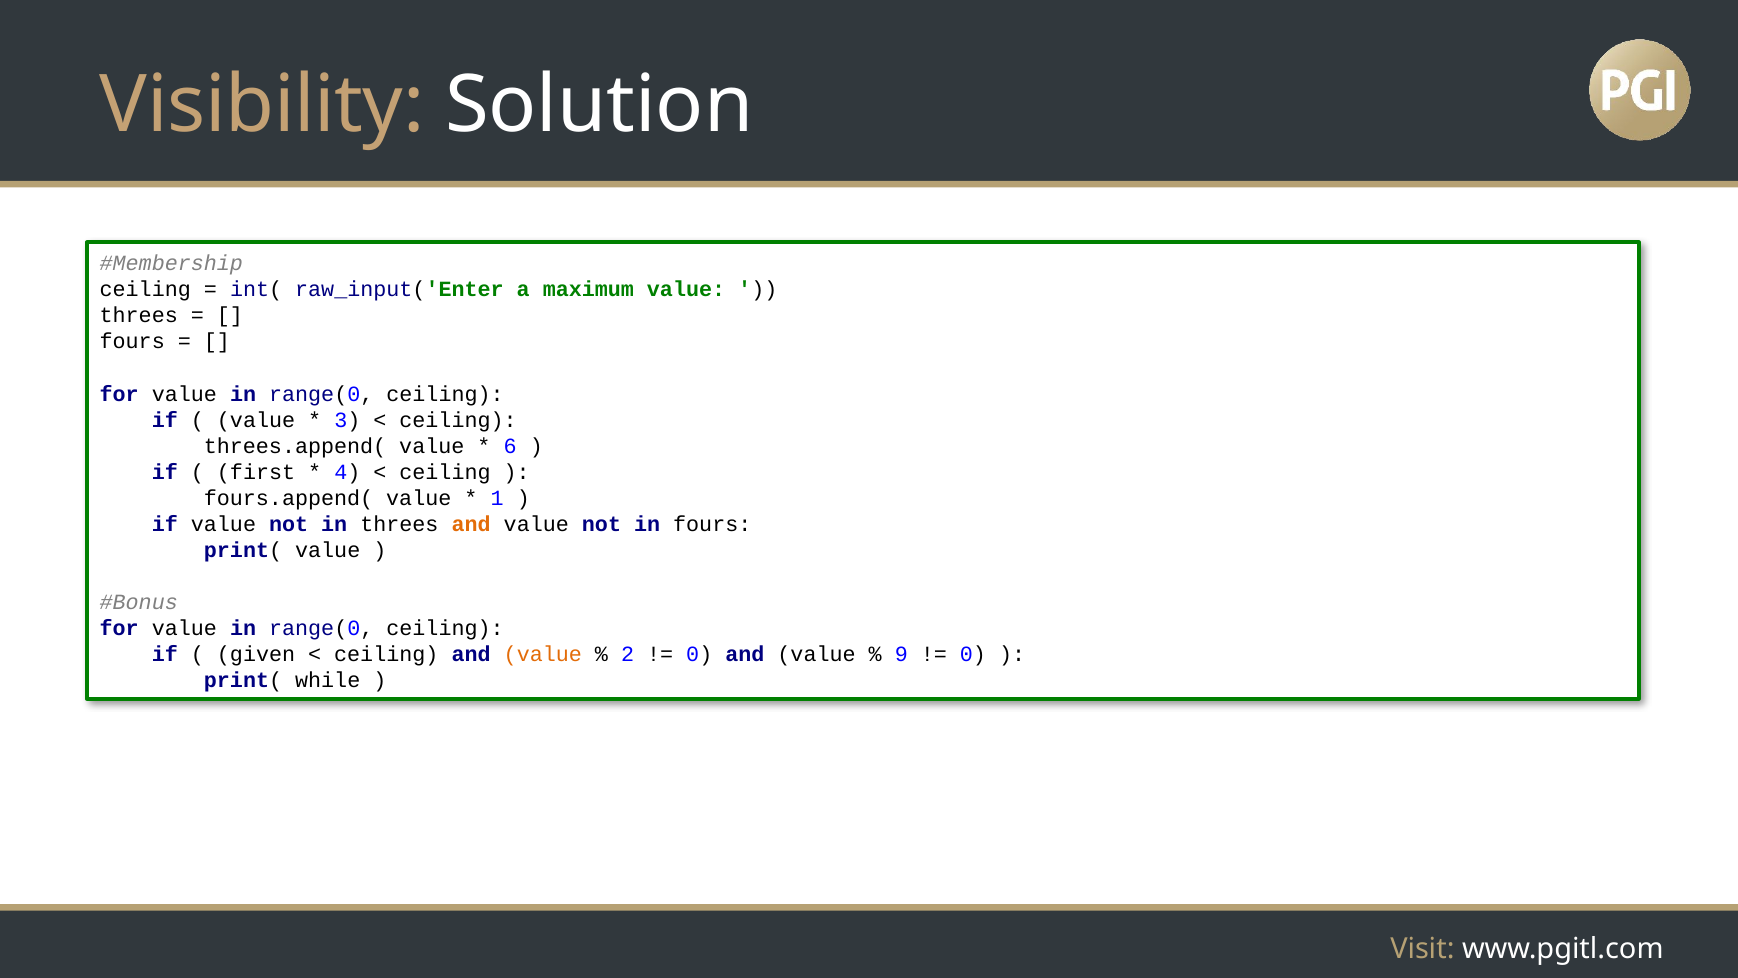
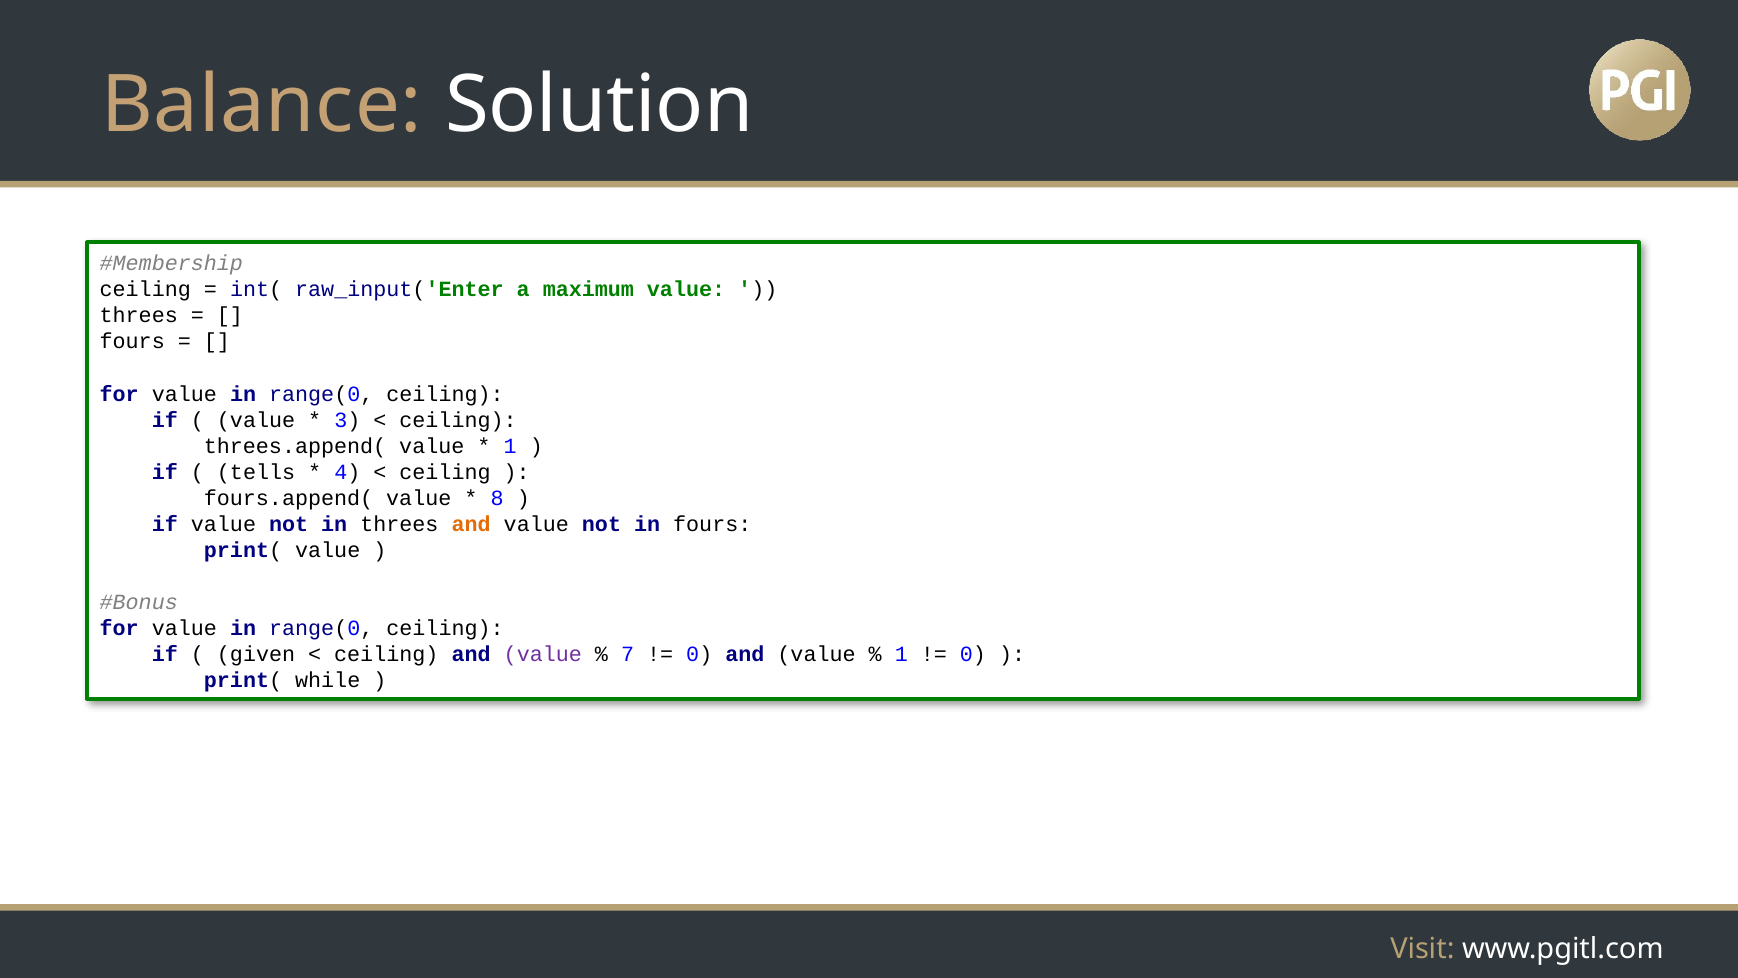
Visibility: Visibility -> Balance
6 at (510, 446): 6 -> 1
first: first -> tells
1: 1 -> 8
value at (543, 654) colour: orange -> purple
2: 2 -> 7
9 at (901, 654): 9 -> 1
